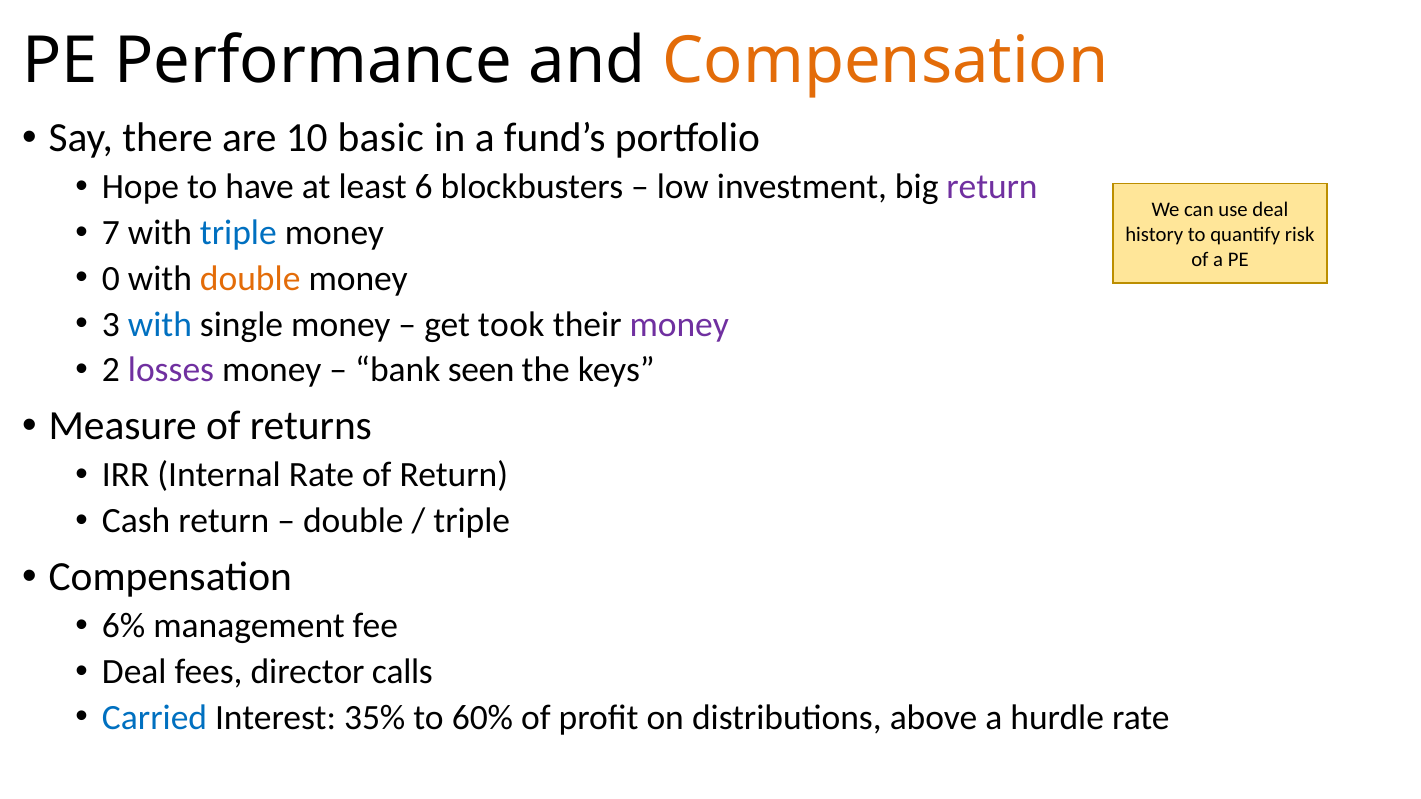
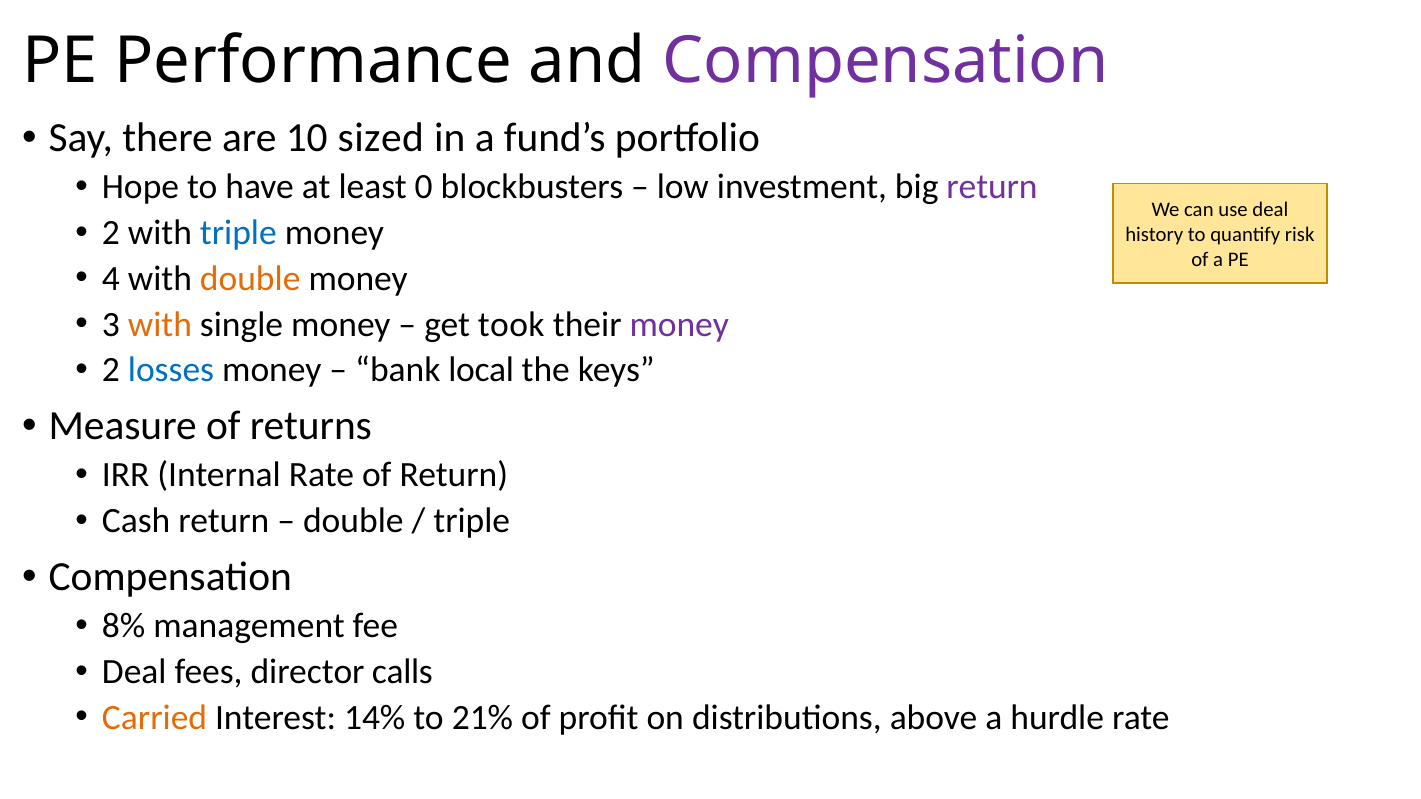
Compensation at (886, 61) colour: orange -> purple
basic: basic -> sized
6: 6 -> 0
7 at (111, 233): 7 -> 2
0: 0 -> 4
with at (160, 324) colour: blue -> orange
losses colour: purple -> blue
seen: seen -> local
6%: 6% -> 8%
Carried colour: blue -> orange
35%: 35% -> 14%
60%: 60% -> 21%
